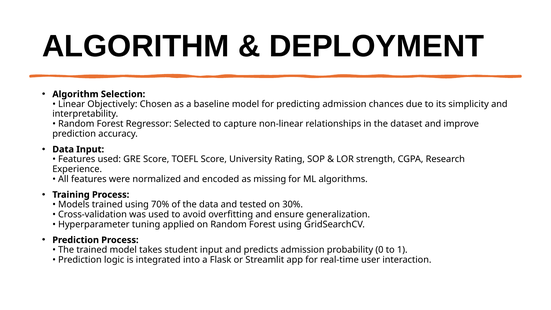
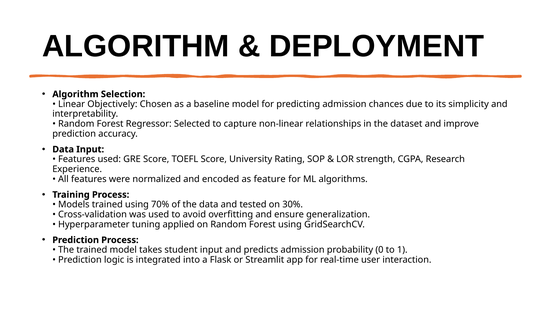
missing: missing -> feature
